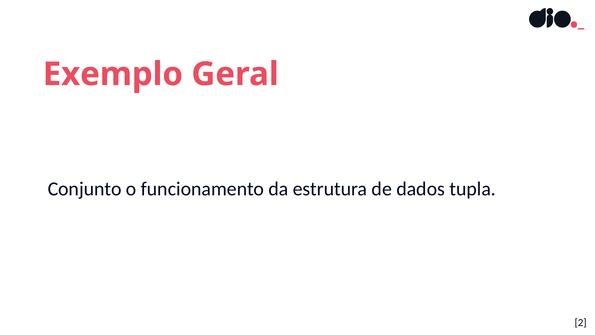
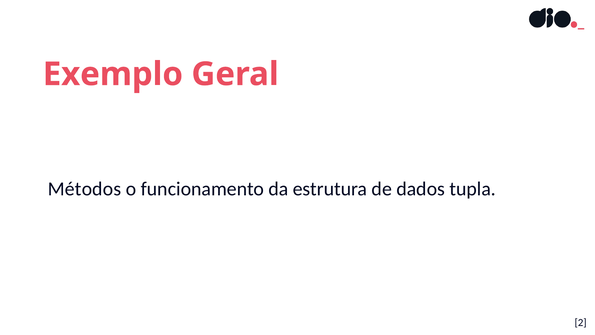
Conjunto: Conjunto -> Métodos
